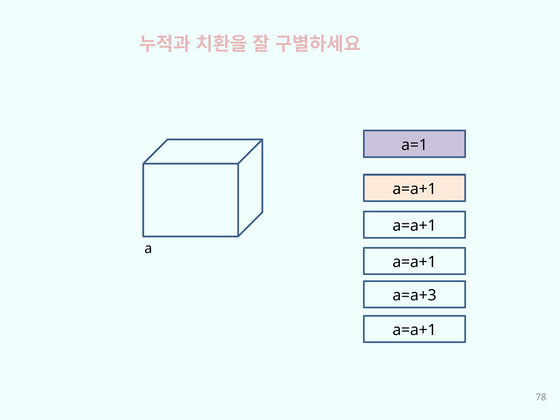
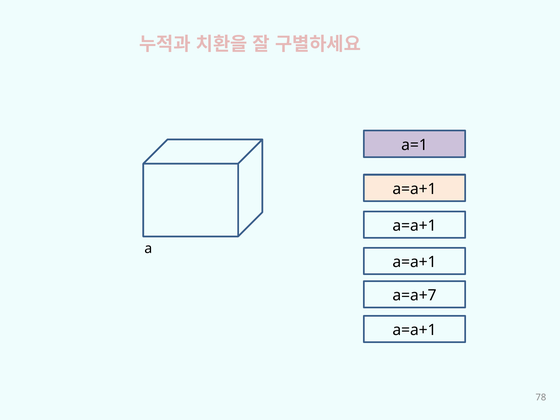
a=a+3: a=a+3 -> a=a+7
